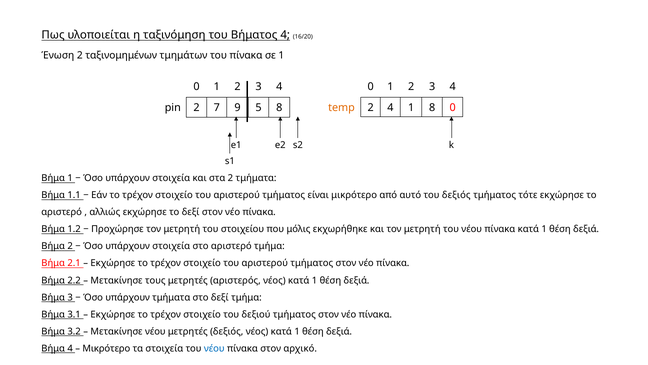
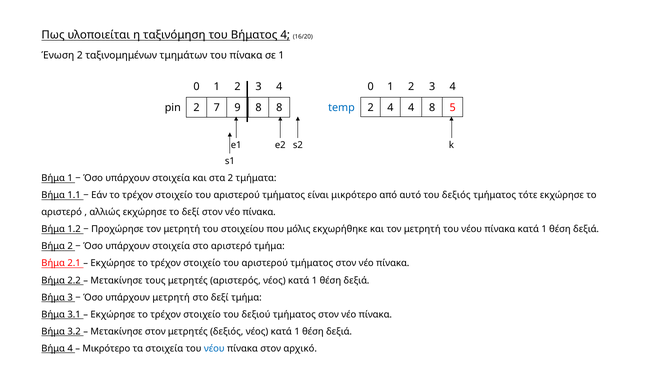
9 5: 5 -> 8
temp colour: orange -> blue
4 1: 1 -> 4
8 0: 0 -> 5
υπάρχουν τμήματα: τμήματα -> μετρητή
Μετακίνησε νέου: νέου -> στον
